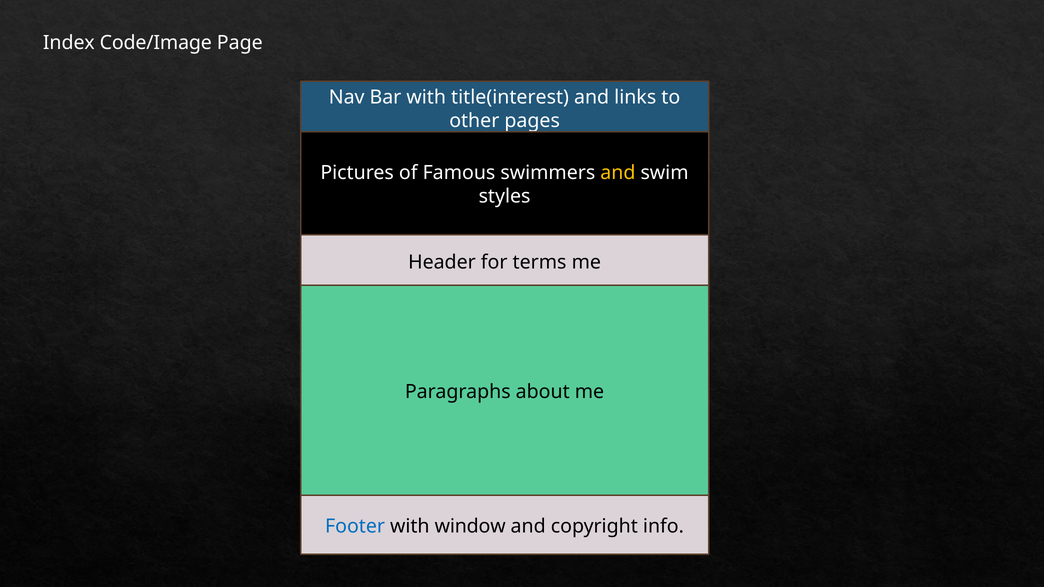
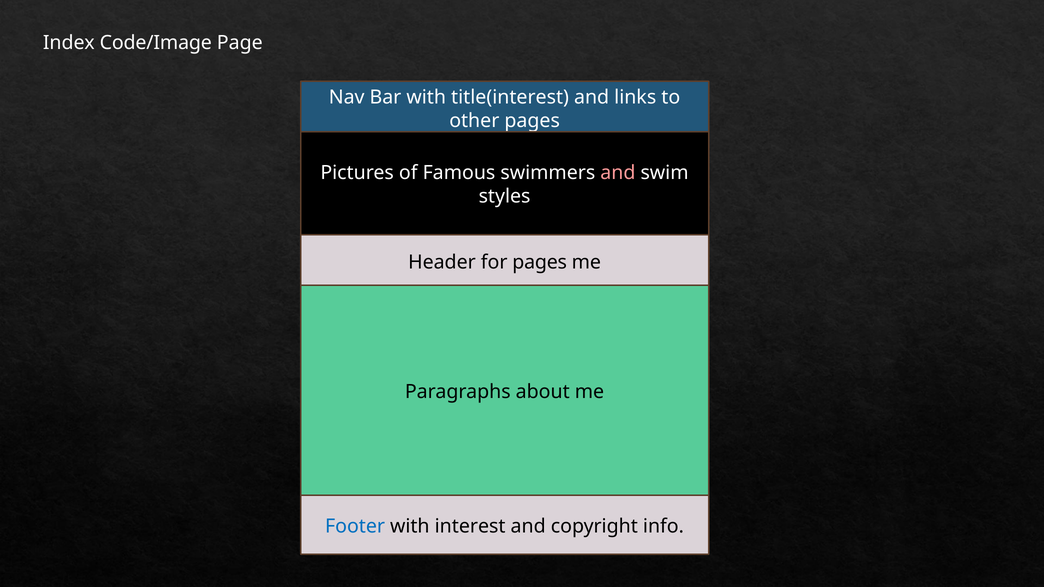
and at (618, 173) colour: yellow -> pink
for terms: terms -> pages
window: window -> interest
